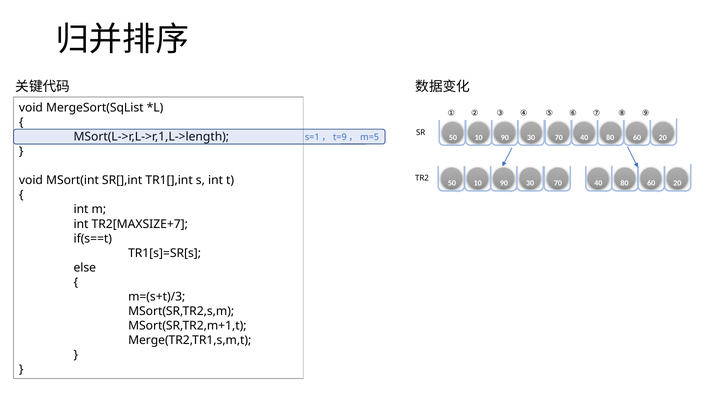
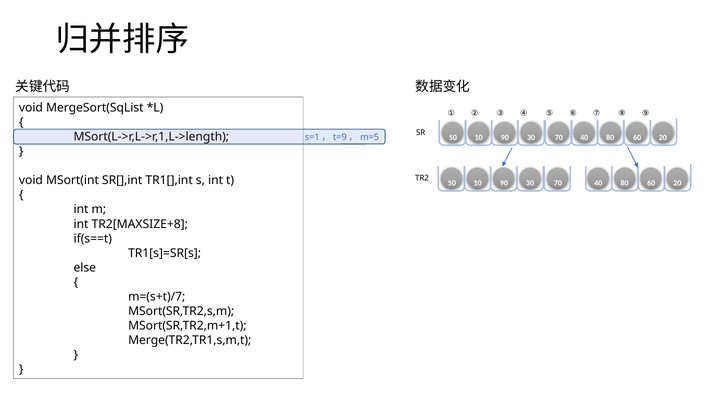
TR2[MAXSIZE+7: TR2[MAXSIZE+7 -> TR2[MAXSIZE+8
m=(s+t)/3: m=(s+t)/3 -> m=(s+t)/7
